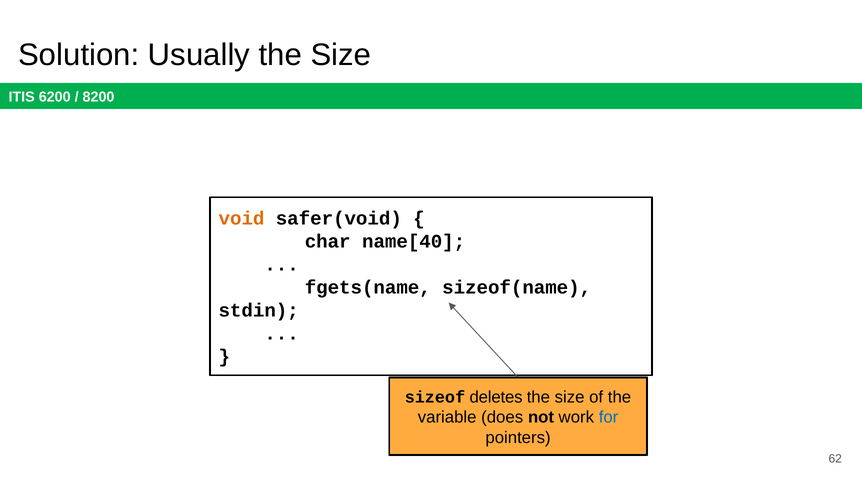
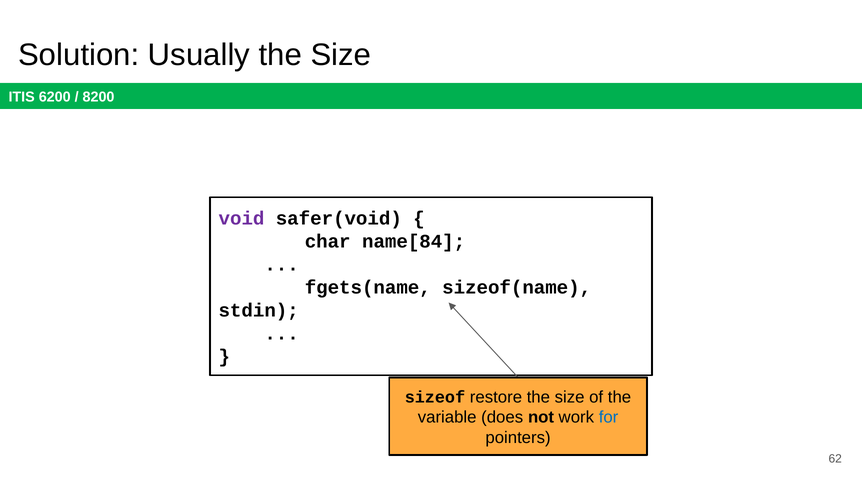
void colour: orange -> purple
name[40: name[40 -> name[84
deletes: deletes -> restore
